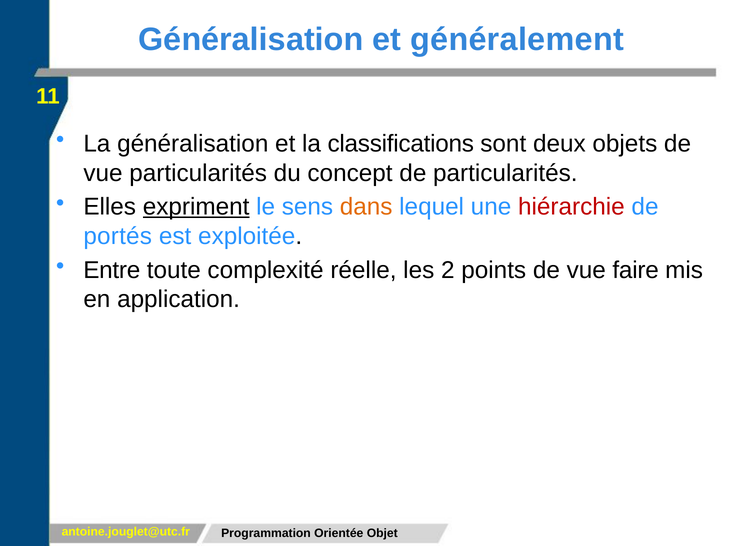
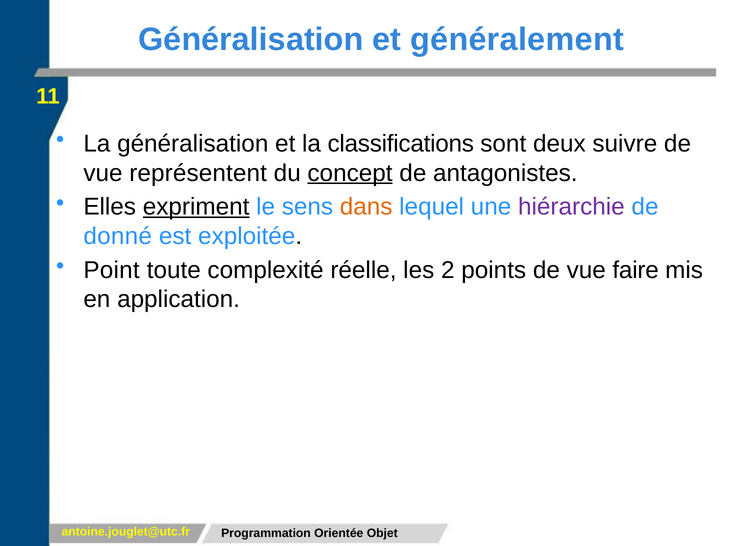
objets: objets -> suivre
vue particularités: particularités -> représentent
concept underline: none -> present
de particularités: particularités -> antagonistes
hiérarchie colour: red -> purple
portés: portés -> donné
Entre: Entre -> Point
